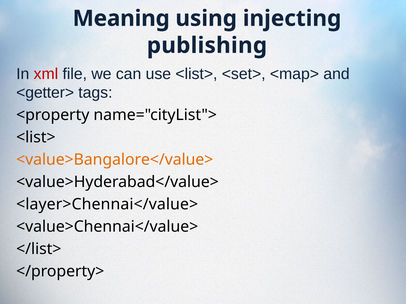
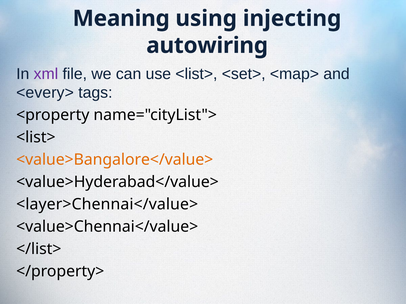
publishing: publishing -> autowiring
xml colour: red -> purple
<getter>: <getter> -> <every>
